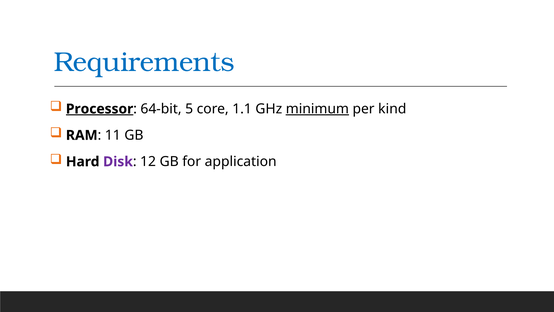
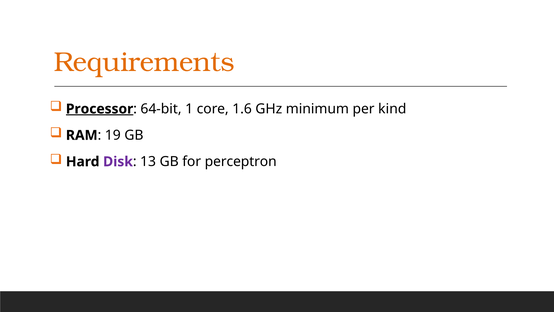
Requirements colour: blue -> orange
5: 5 -> 1
1.1: 1.1 -> 1.6
minimum underline: present -> none
11: 11 -> 19
12: 12 -> 13
application: application -> perceptron
